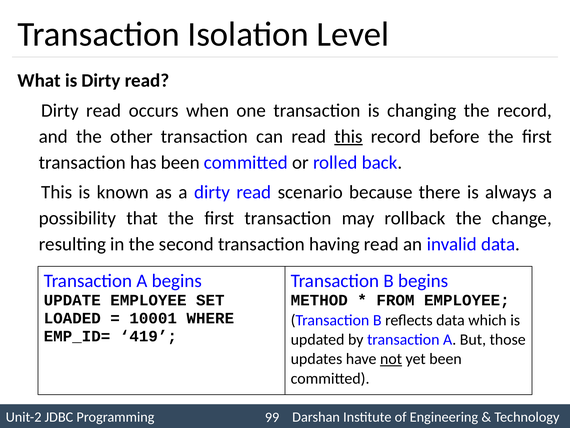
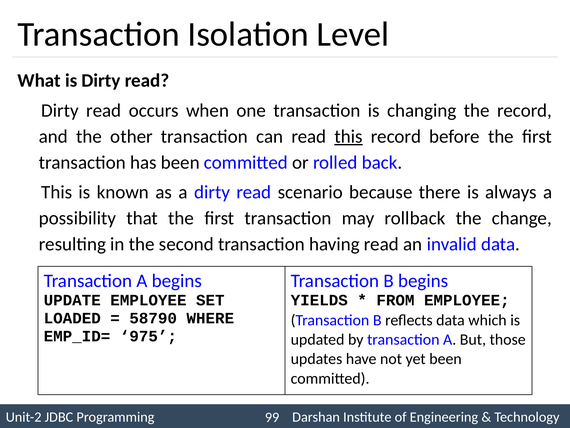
METHOD: METHOD -> YIELDS
10001: 10001 -> 58790
419: 419 -> 975
not underline: present -> none
